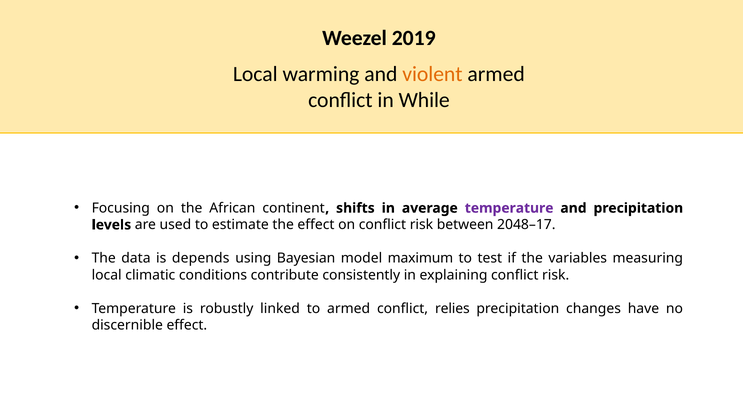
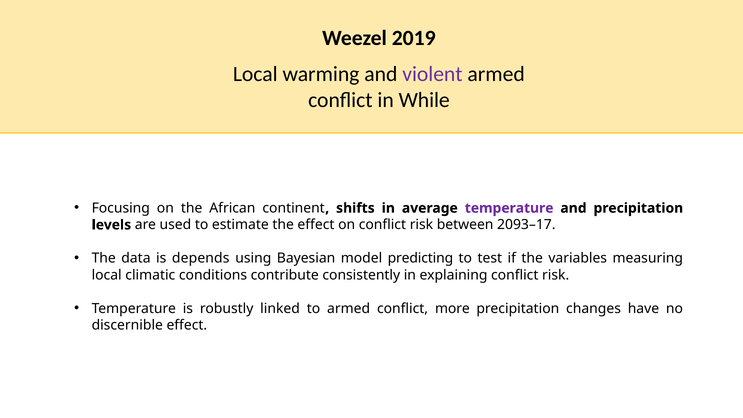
violent colour: orange -> purple
2048–17: 2048–17 -> 2093–17
maximum: maximum -> predicting
relies: relies -> more
